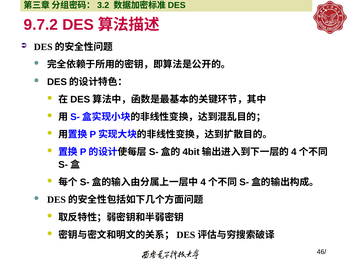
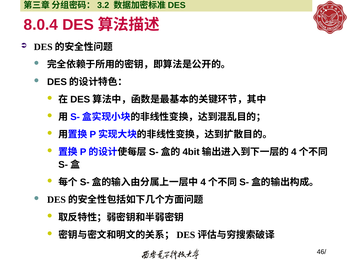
9.7.2: 9.7.2 -> 8.0.4
